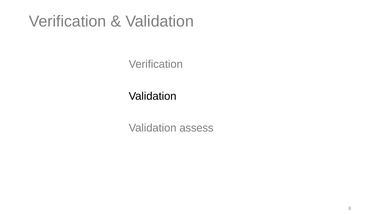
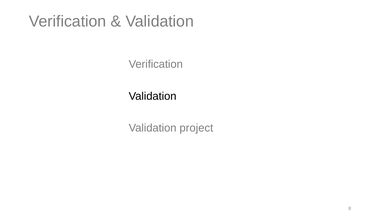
assess: assess -> project
